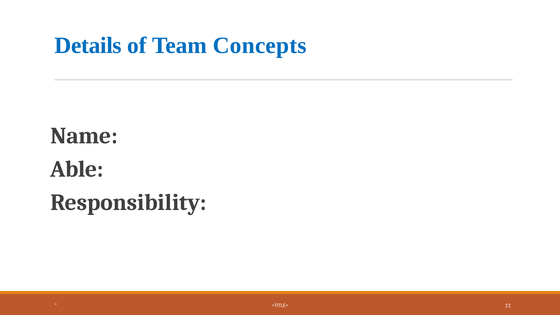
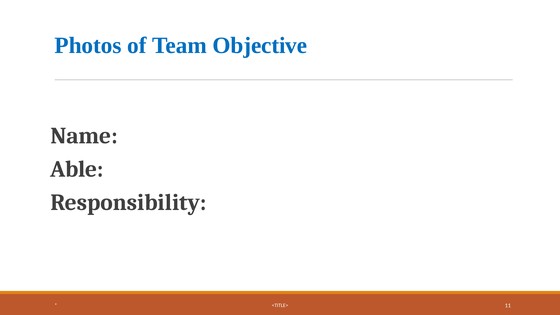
Details: Details -> Photos
Concepts: Concepts -> Objective
